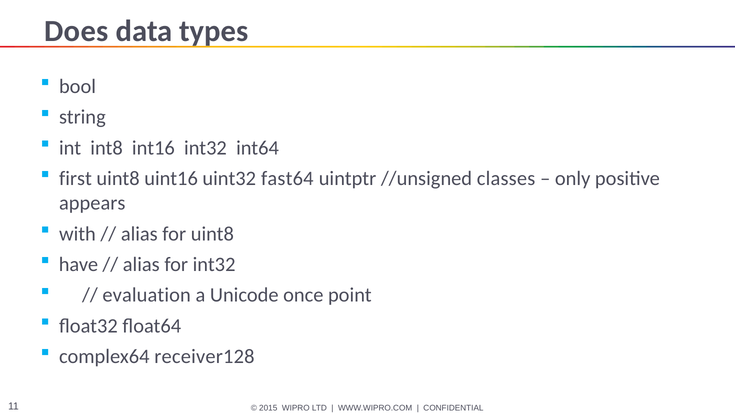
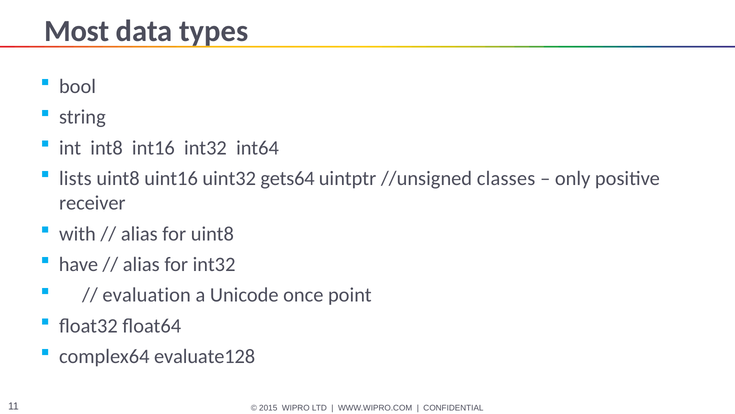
Does: Does -> Most
first: first -> lists
fast64: fast64 -> gets64
appears: appears -> receiver
receiver128: receiver128 -> evaluate128
